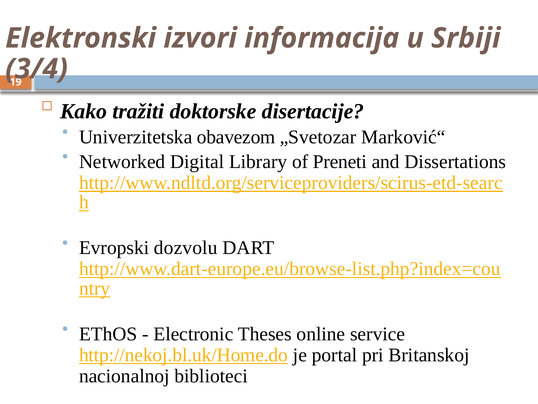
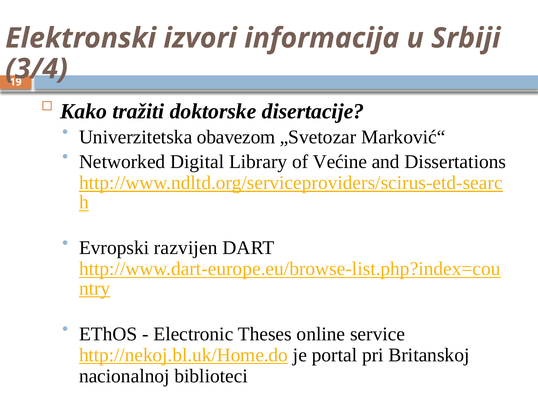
Preneti: Preneti -> Većine
dozvolu: dozvolu -> razvijen
